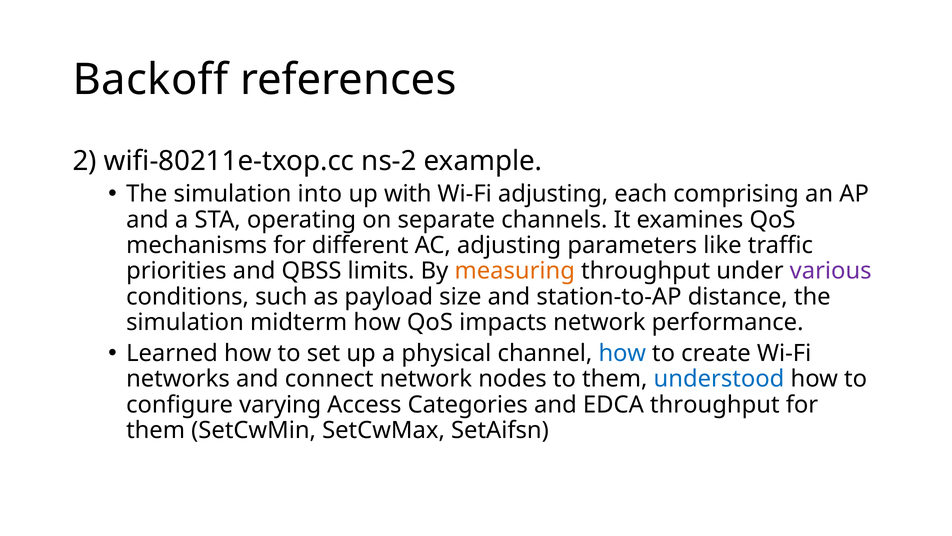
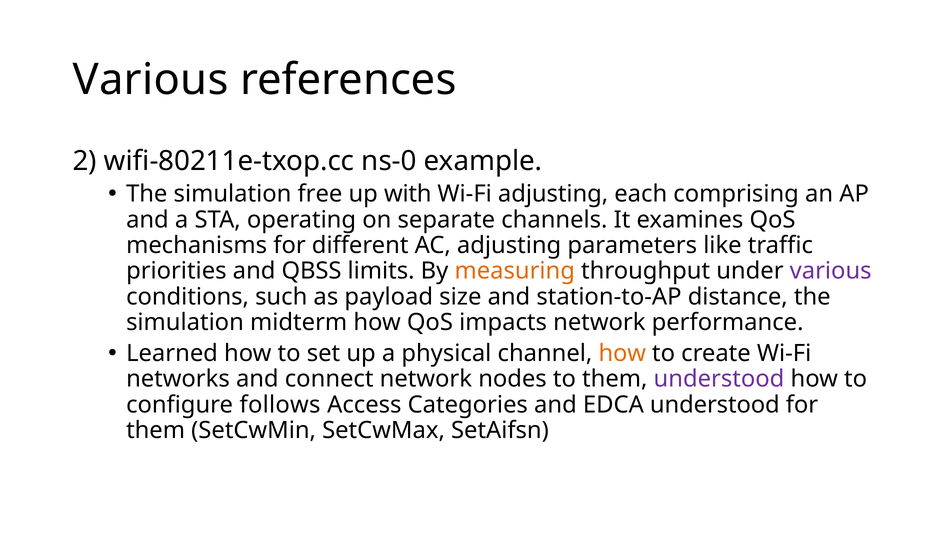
Backoff at (150, 80): Backoff -> Various
ns-2: ns-2 -> ns-0
into: into -> free
how at (622, 353) colour: blue -> orange
understood at (719, 379) colour: blue -> purple
varying: varying -> follows
EDCA throughput: throughput -> understood
